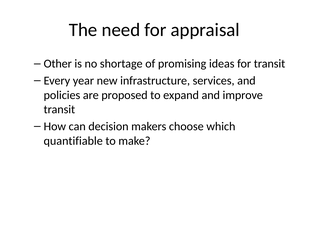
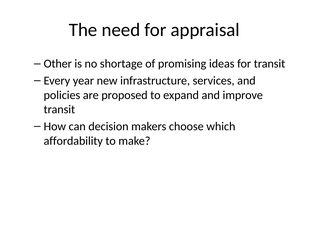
quantifiable: quantifiable -> affordability
